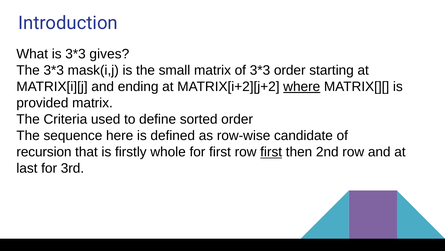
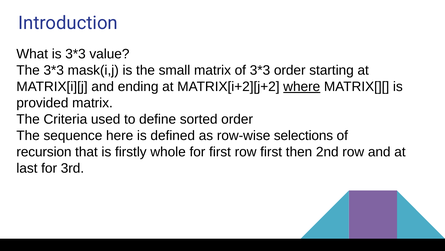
gives: gives -> value
candidate: candidate -> selections
first at (271, 152) underline: present -> none
